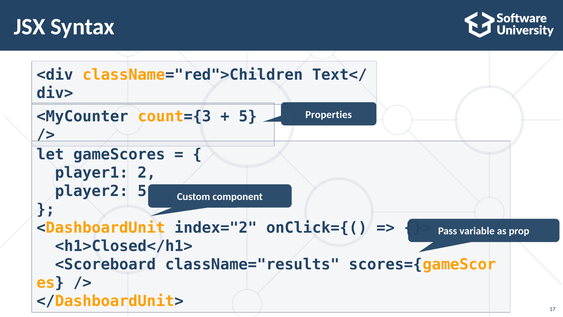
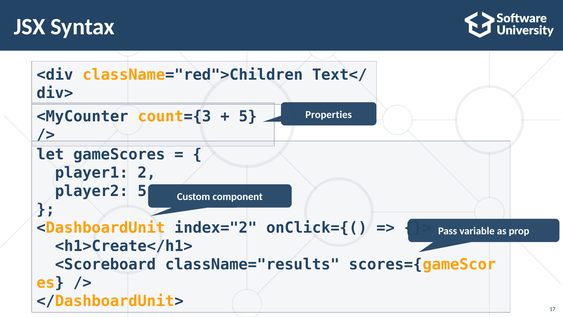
<h1>Closed</h1>: <h1>Closed</h1> -> <h1>Create</h1>
